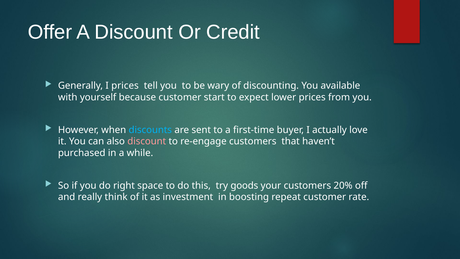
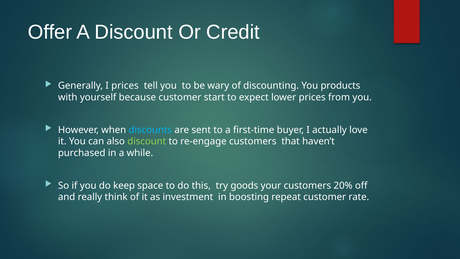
available: available -> products
discount at (147, 141) colour: pink -> light green
right: right -> keep
